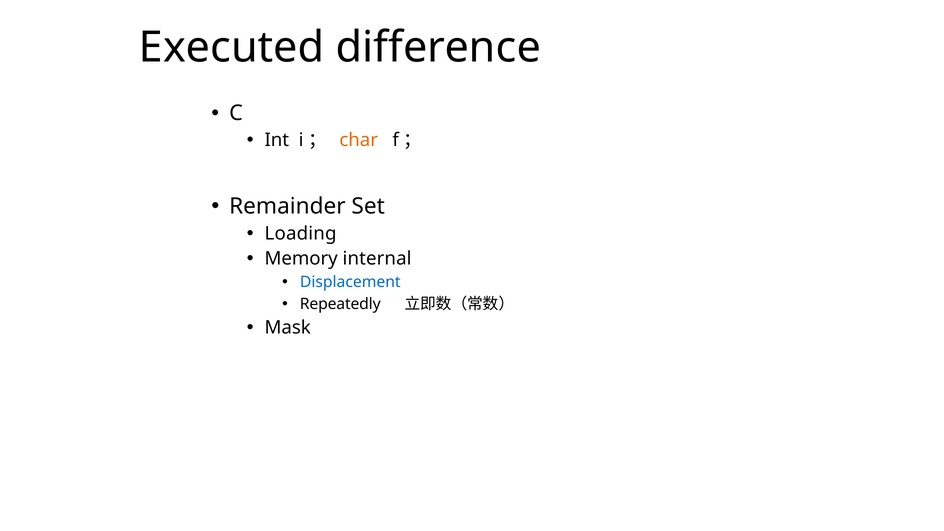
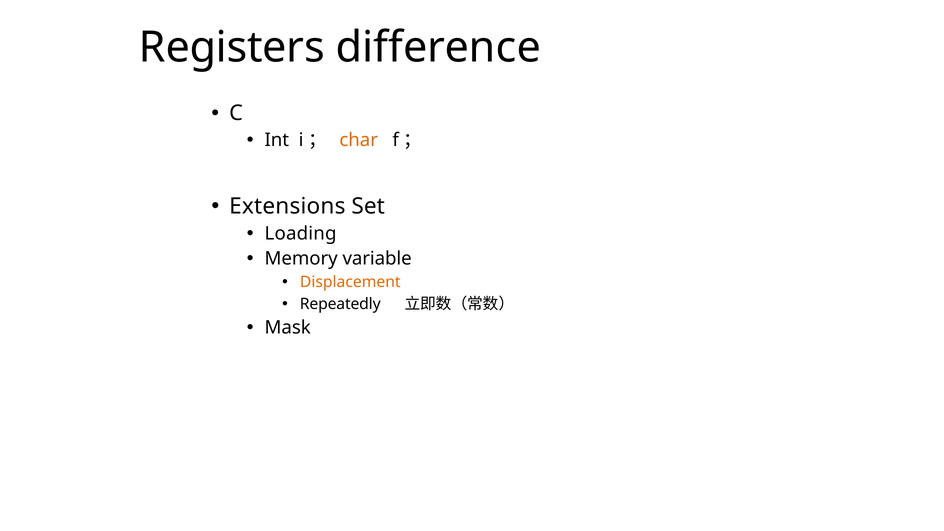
Executed: Executed -> Registers
Remainder: Remainder -> Extensions
internal: internal -> variable
Displacement colour: blue -> orange
